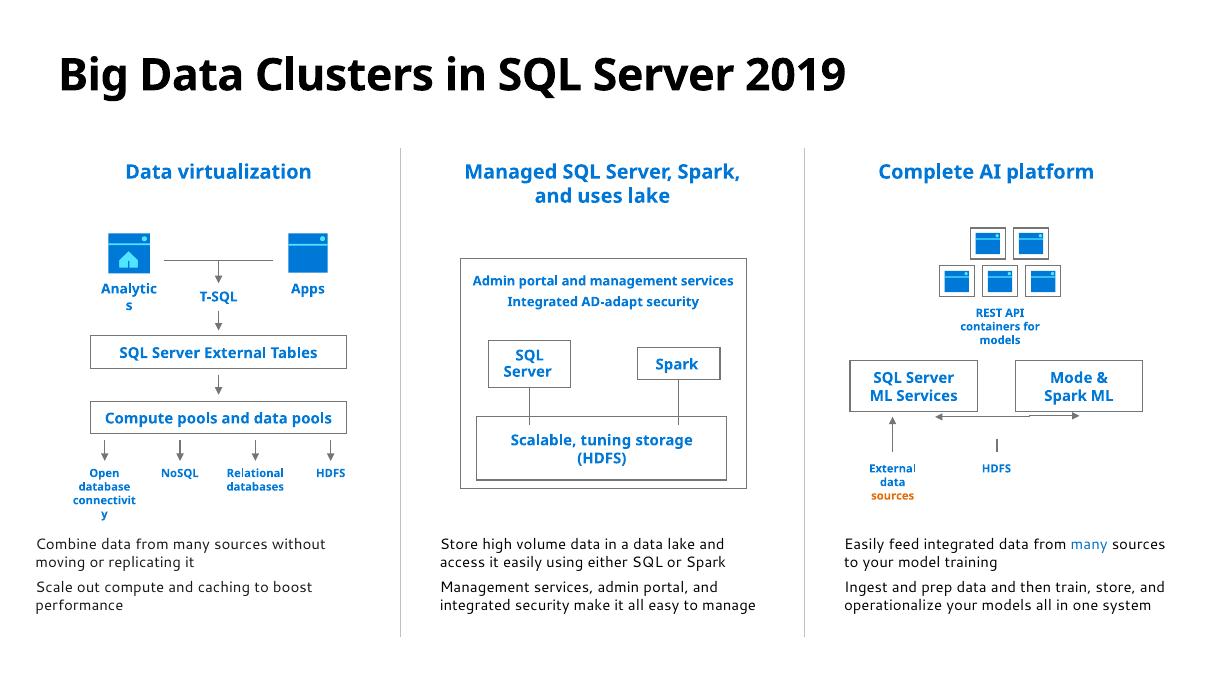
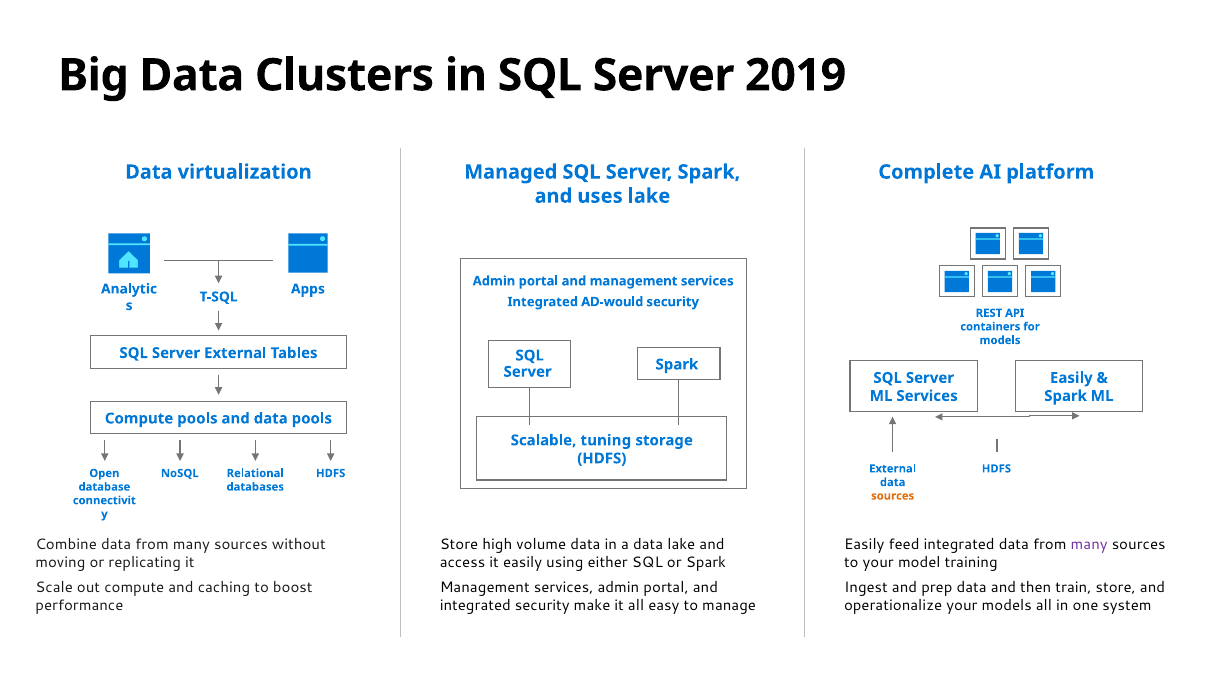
AD-adapt: AD-adapt -> AD-would
Mode at (1071, 378): Mode -> Easily
many at (1089, 544) colour: blue -> purple
